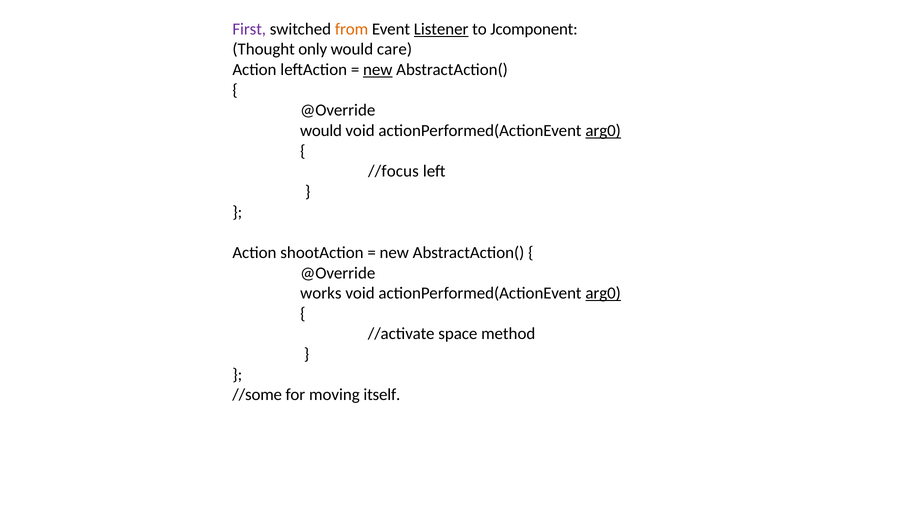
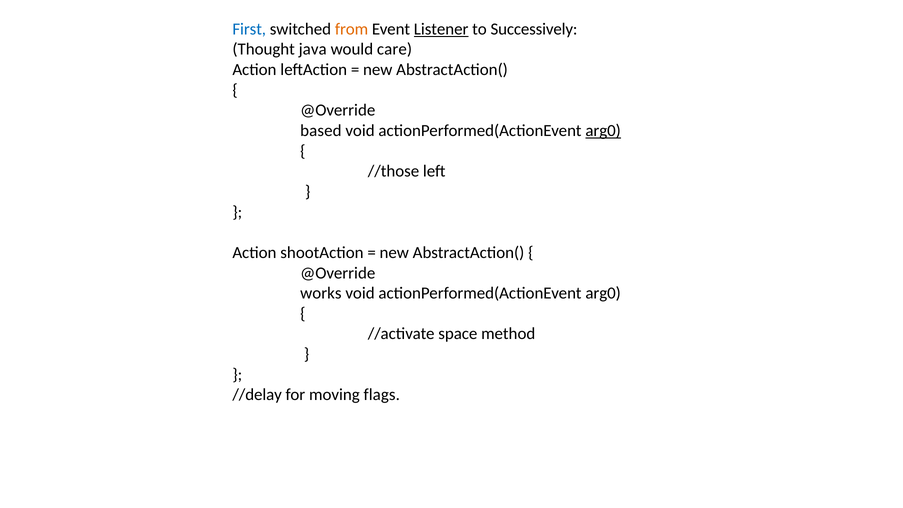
First colour: purple -> blue
Jcomponent: Jcomponent -> Successively
only: only -> java
new at (378, 70) underline: present -> none
would at (321, 131): would -> based
//focus: //focus -> //those
arg0 at (603, 293) underline: present -> none
//some: //some -> //delay
itself: itself -> flags
